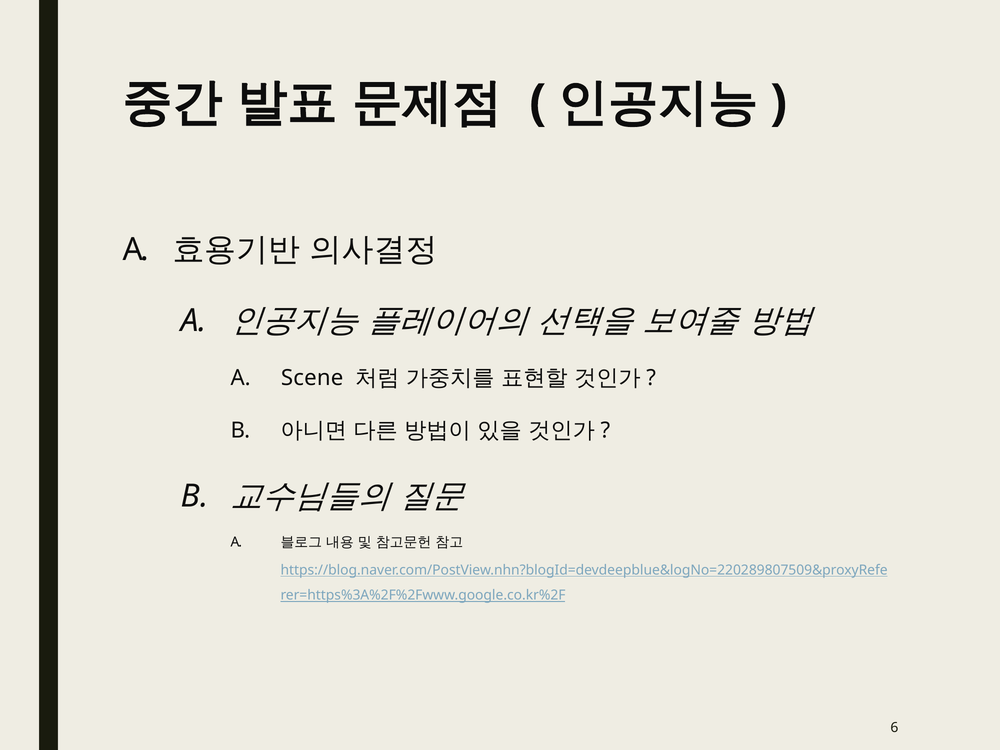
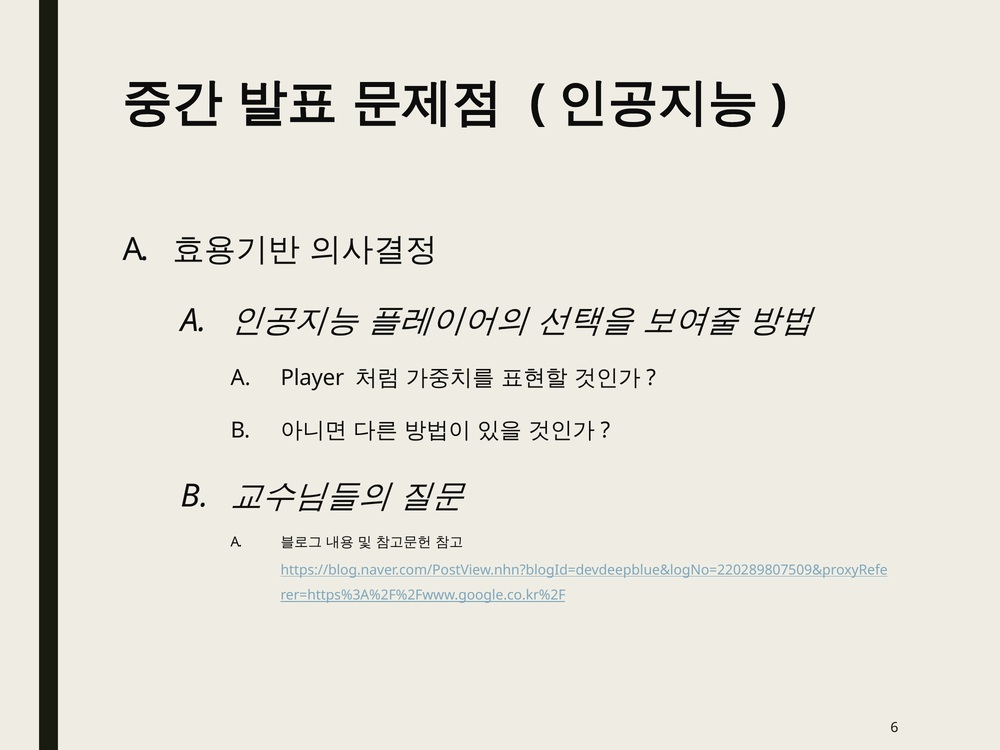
Scene: Scene -> Player
